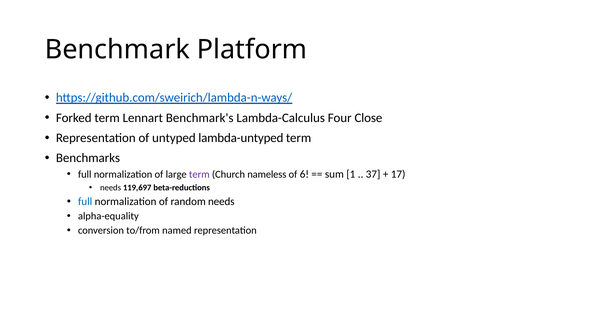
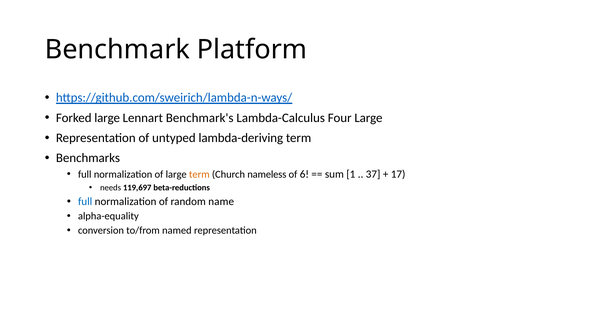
Forked term: term -> large
Four Close: Close -> Large
lambda-untyped: lambda-untyped -> lambda-deriving
term at (199, 174) colour: purple -> orange
random needs: needs -> name
